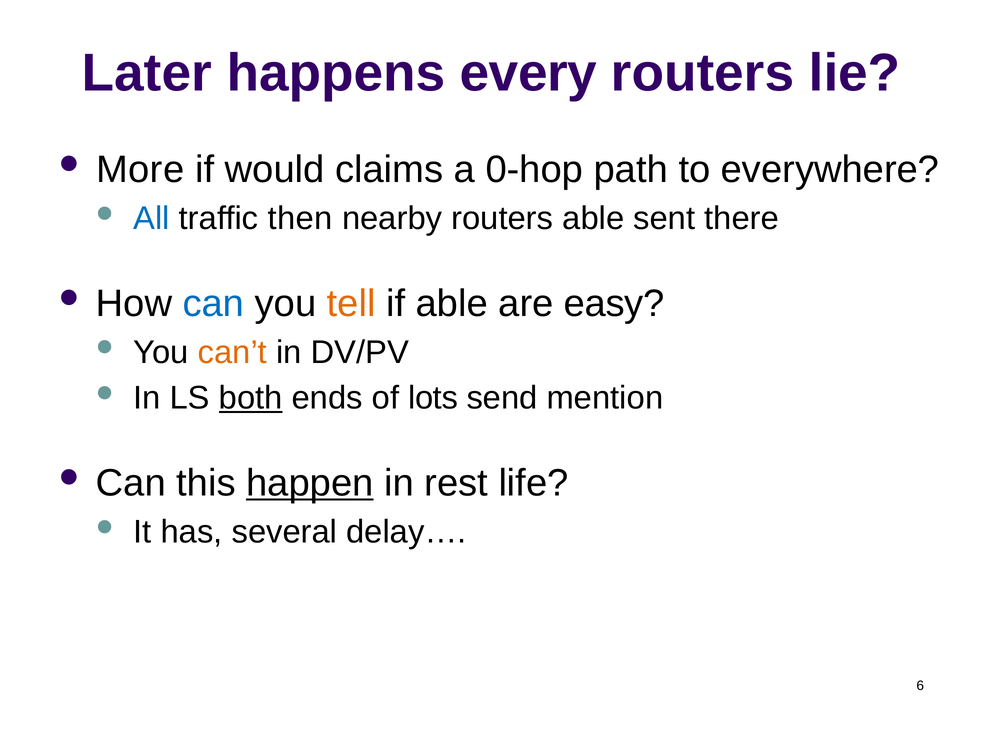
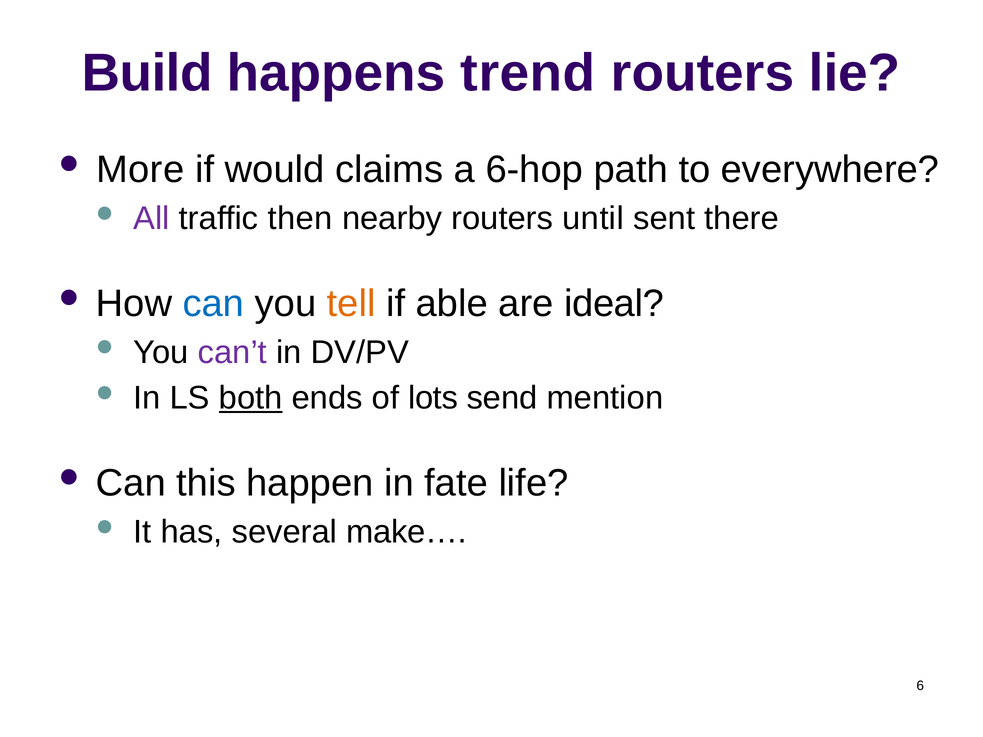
Later: Later -> Build
every: every -> trend
0-hop: 0-hop -> 6-hop
All colour: blue -> purple
routers able: able -> until
easy: easy -> ideal
can’t colour: orange -> purple
happen underline: present -> none
rest: rest -> fate
delay…: delay… -> make…
